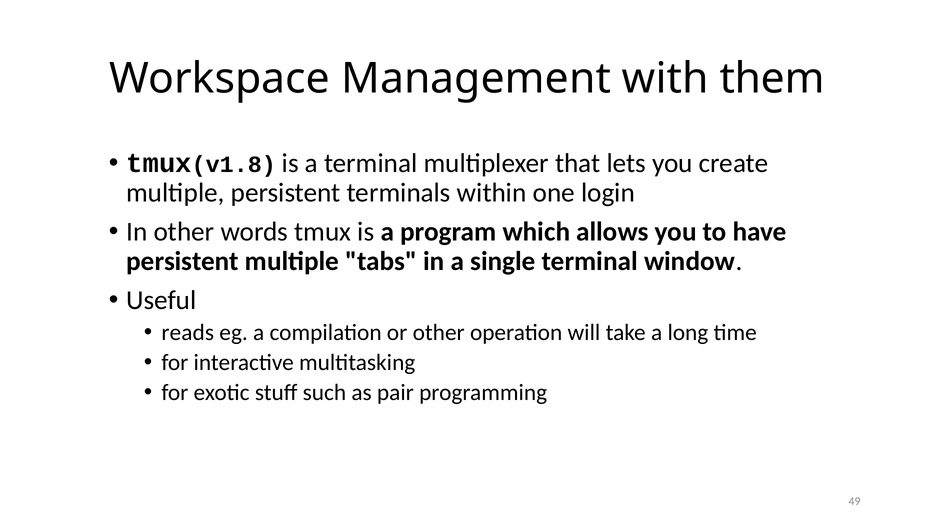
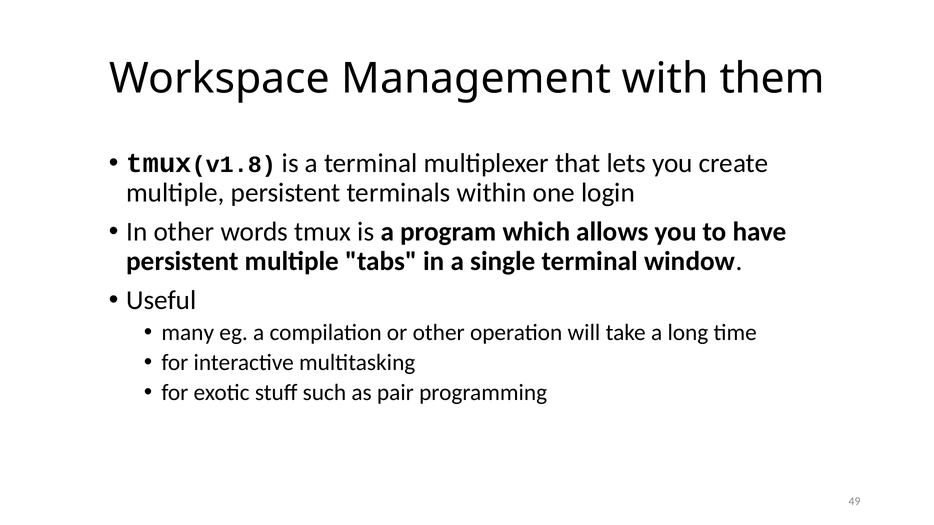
reads: reads -> many
